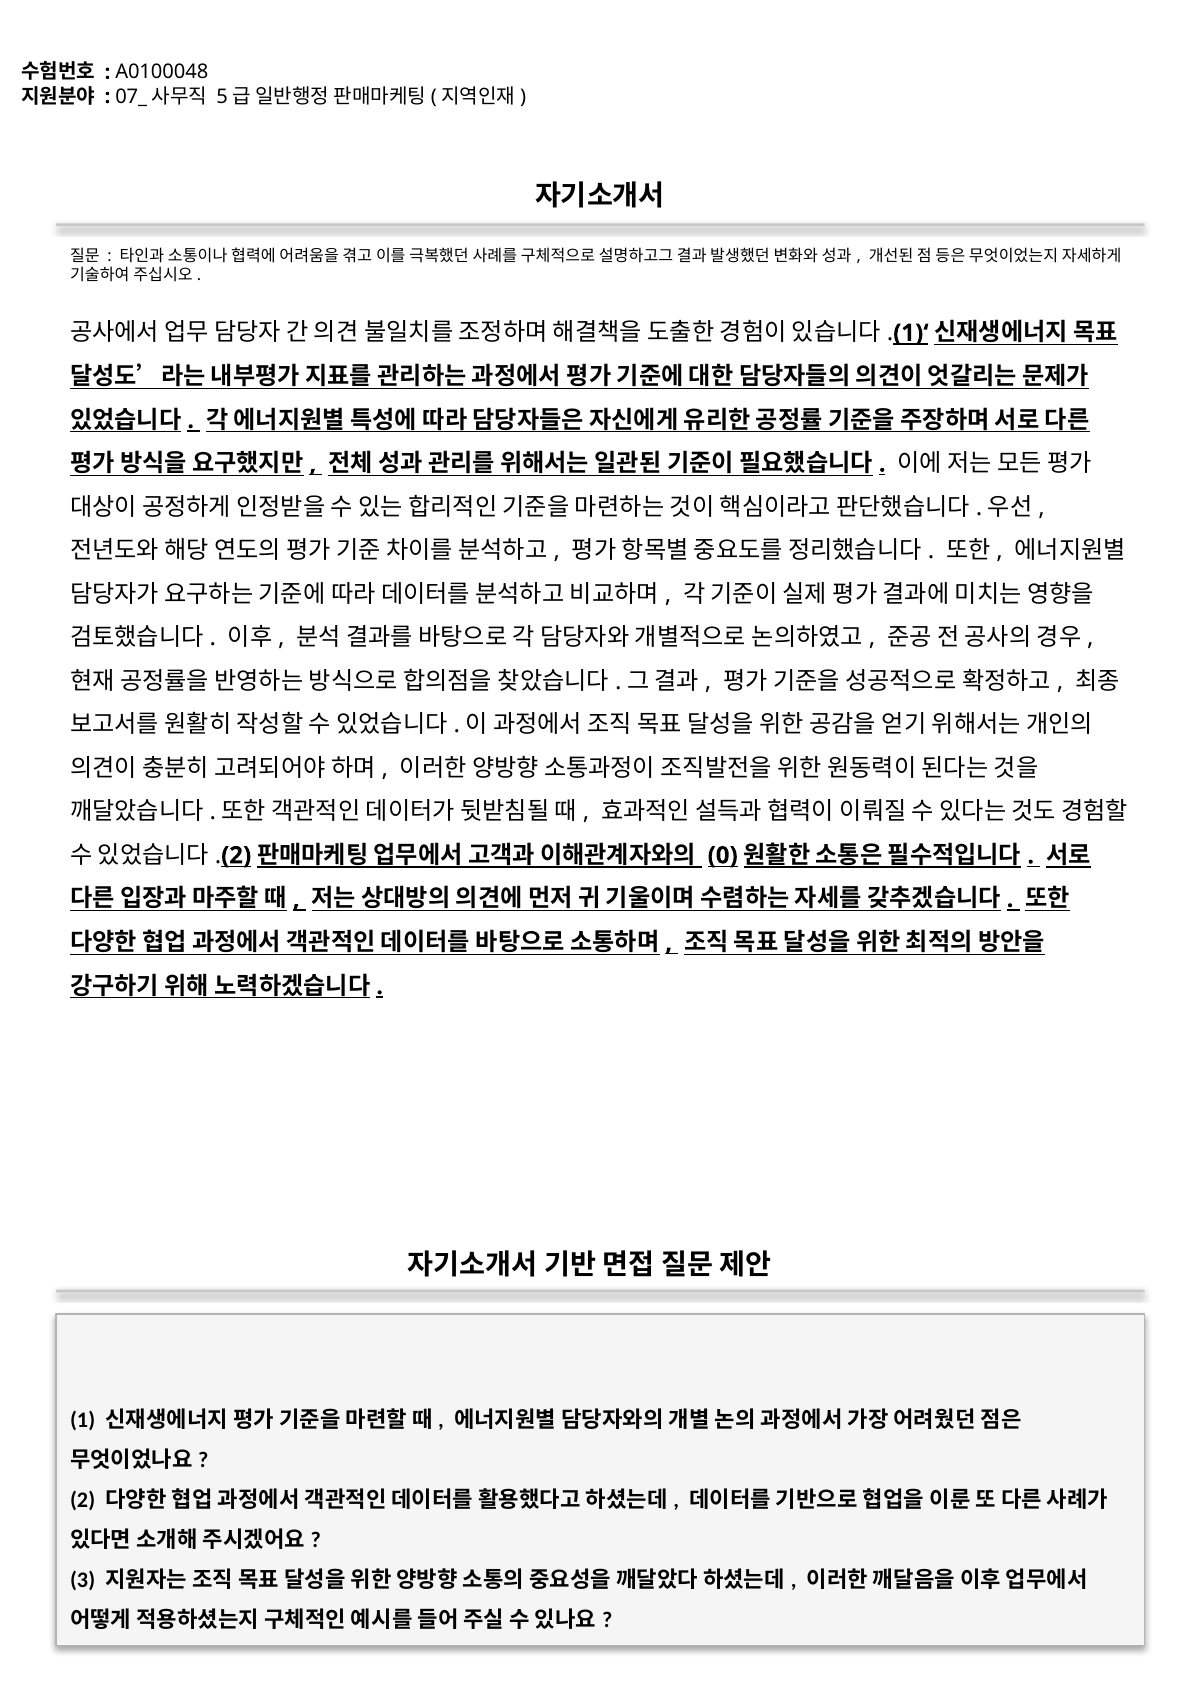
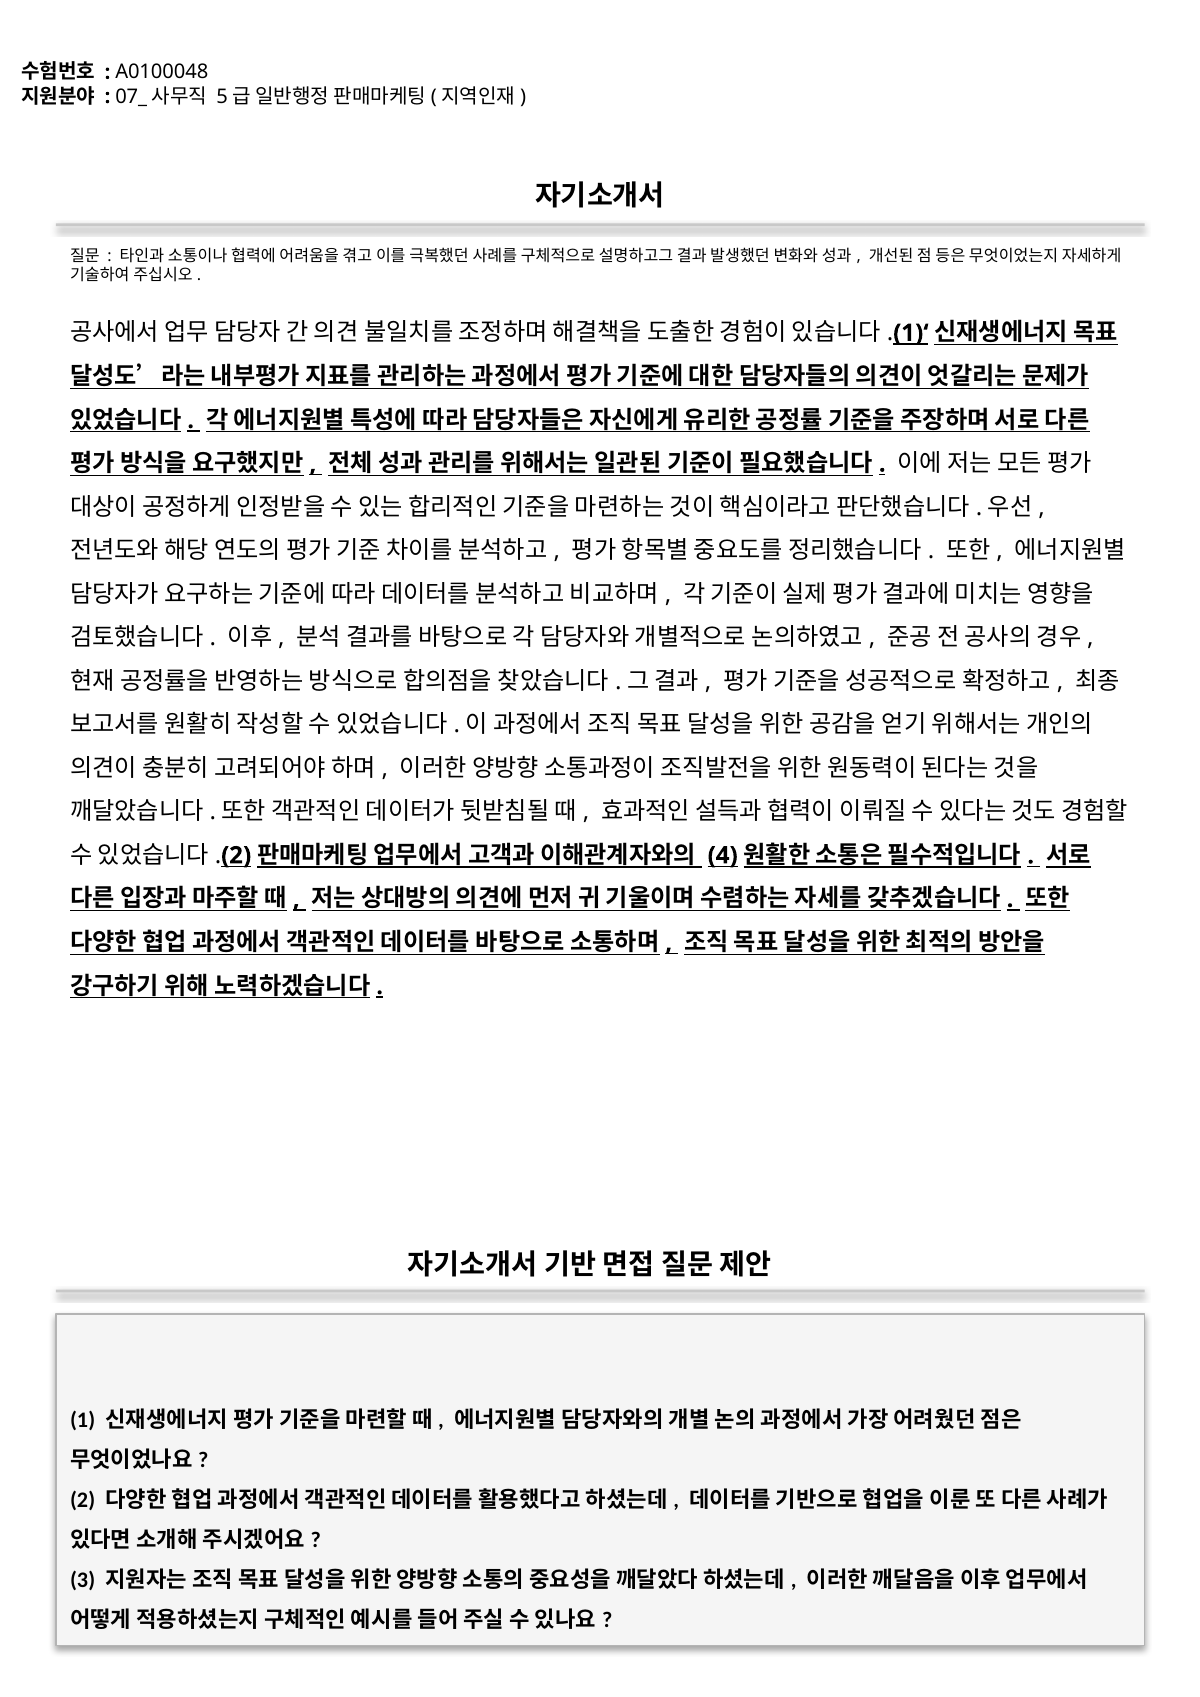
0: 0 -> 4
